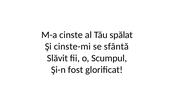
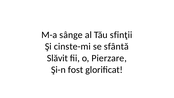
cinste: cinste -> sânge
spălat: spălat -> sfinţii
Scumpul: Scumpul -> Pierzare
